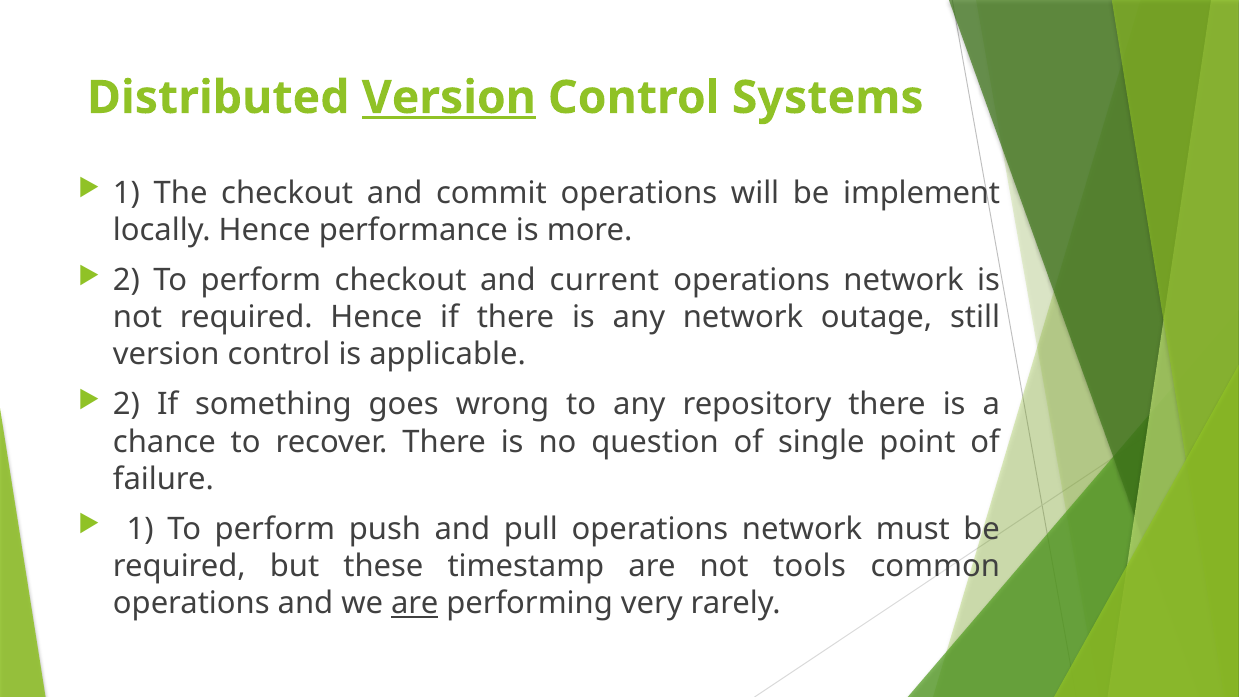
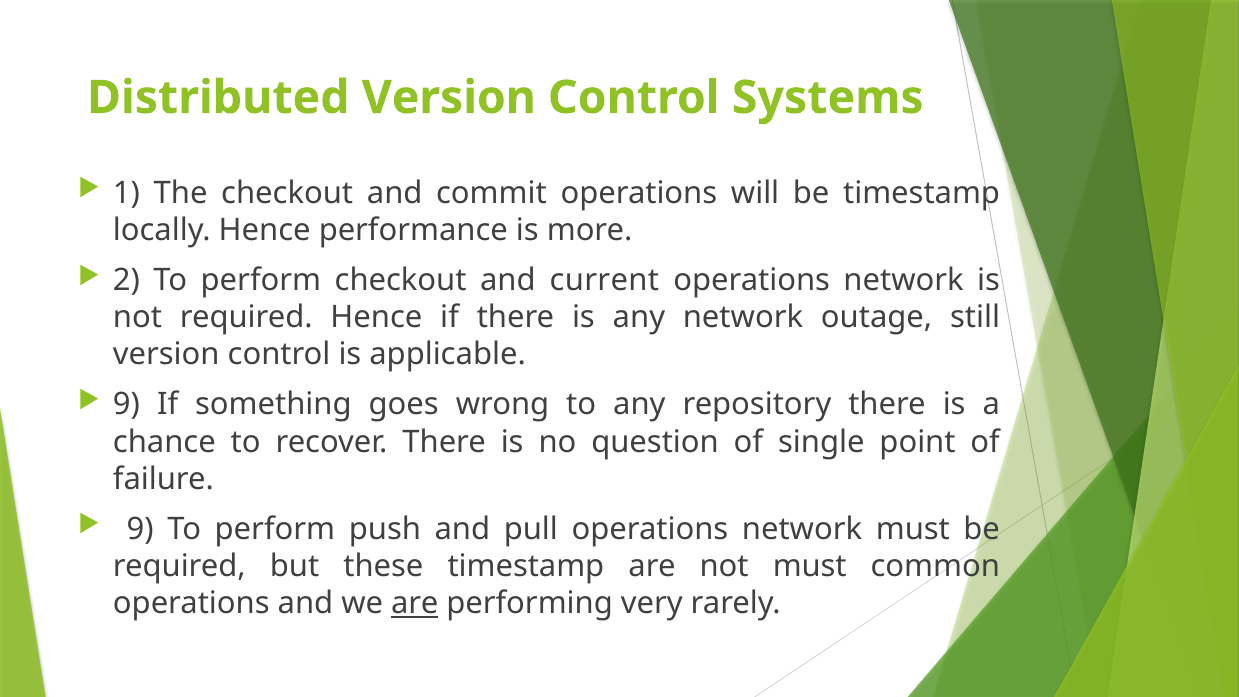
Version at (449, 98) underline: present -> none
be implement: implement -> timestamp
2 at (126, 405): 2 -> 9
1 at (140, 529): 1 -> 9
not tools: tools -> must
